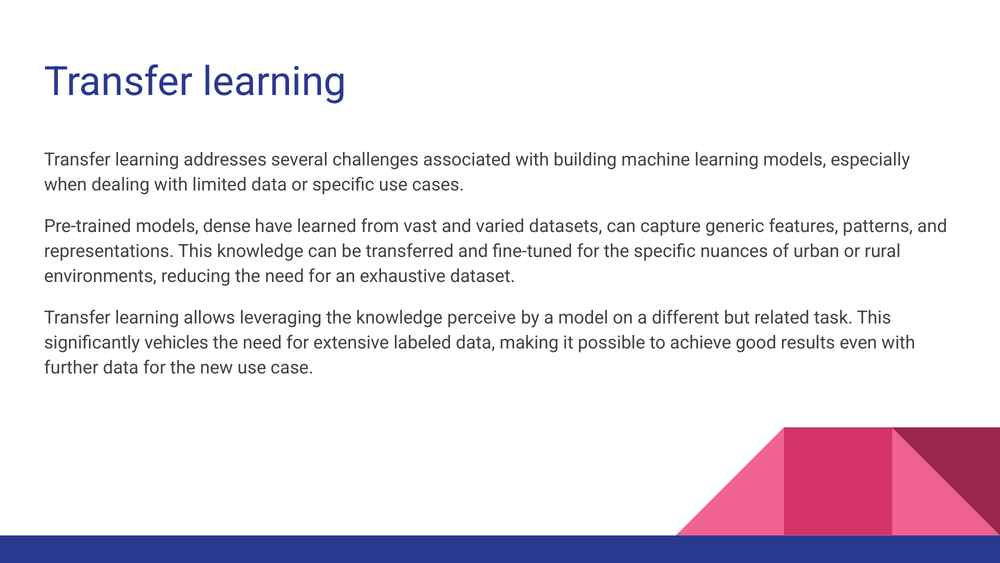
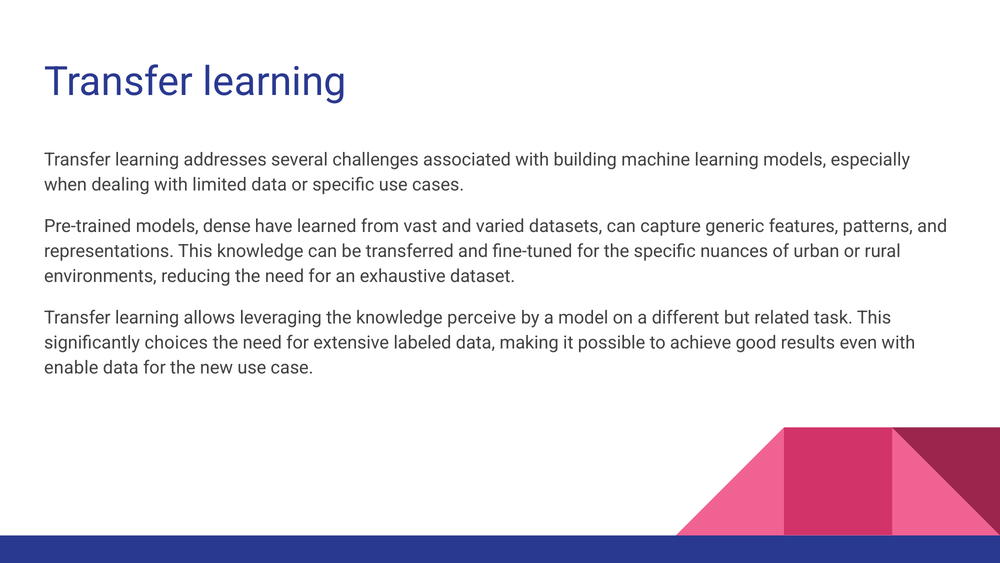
vehicles: vehicles -> choices
further: further -> enable
